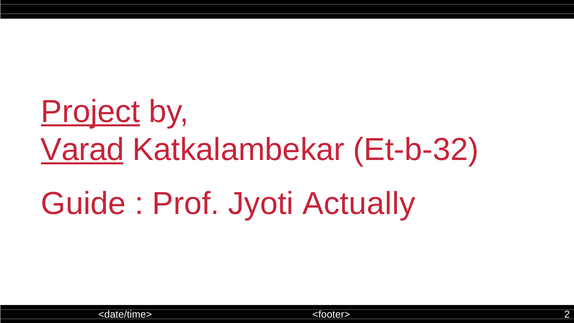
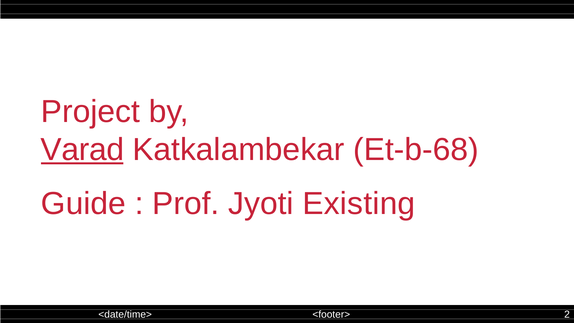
Project underline: present -> none
Et-b-32: Et-b-32 -> Et-b-68
Actually: Actually -> Existing
